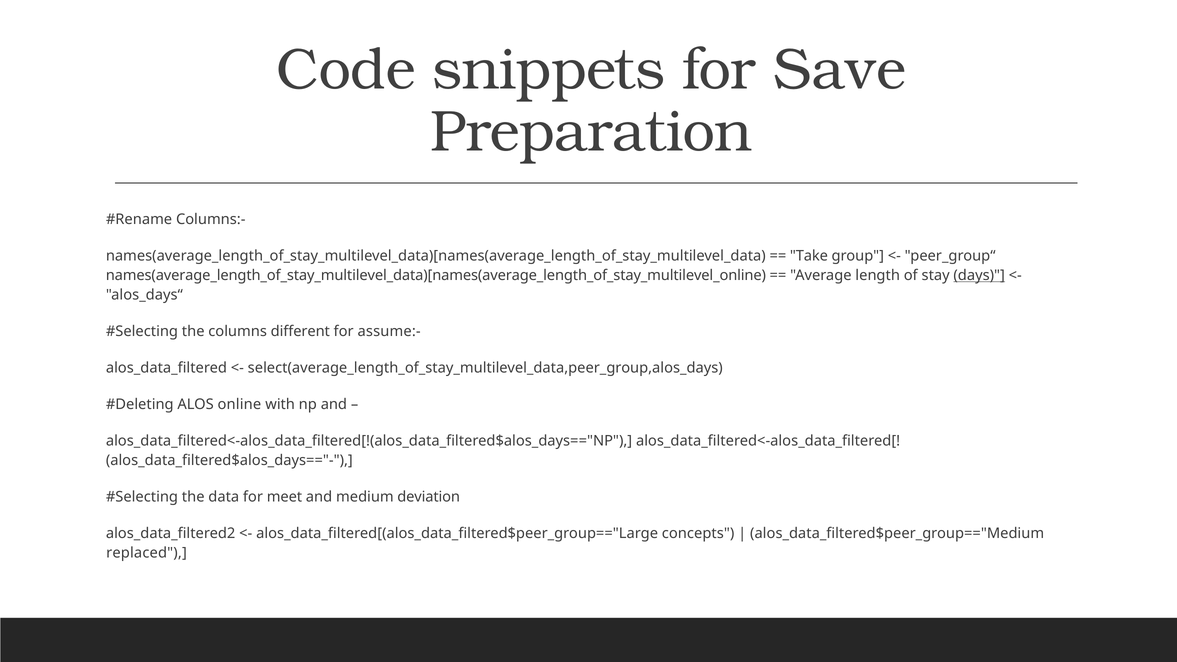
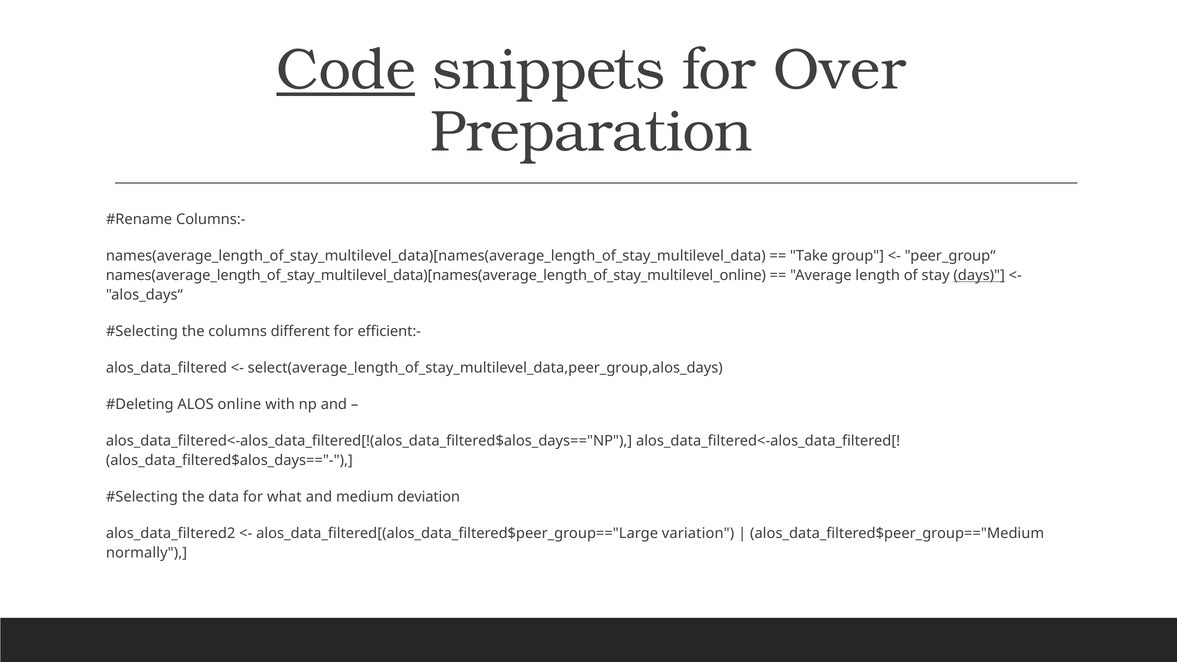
Code underline: none -> present
Save: Save -> Over
assume:-: assume:- -> efficient:-
meet: meet -> what
concepts: concepts -> variation
replaced: replaced -> normally
